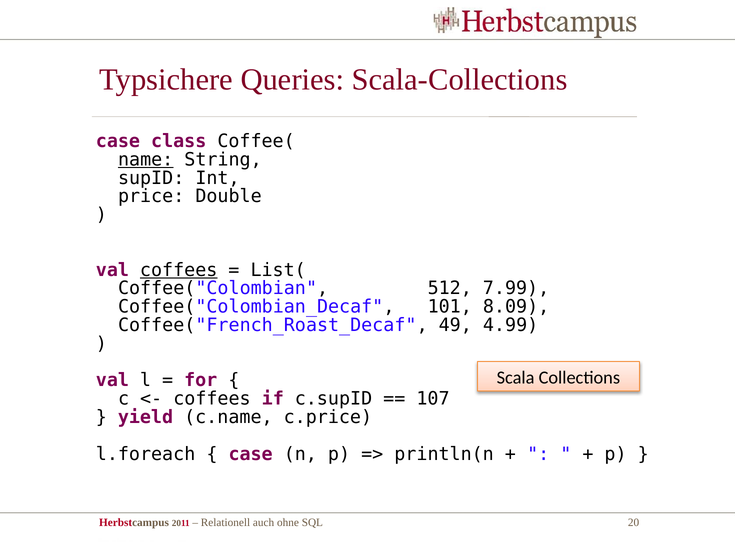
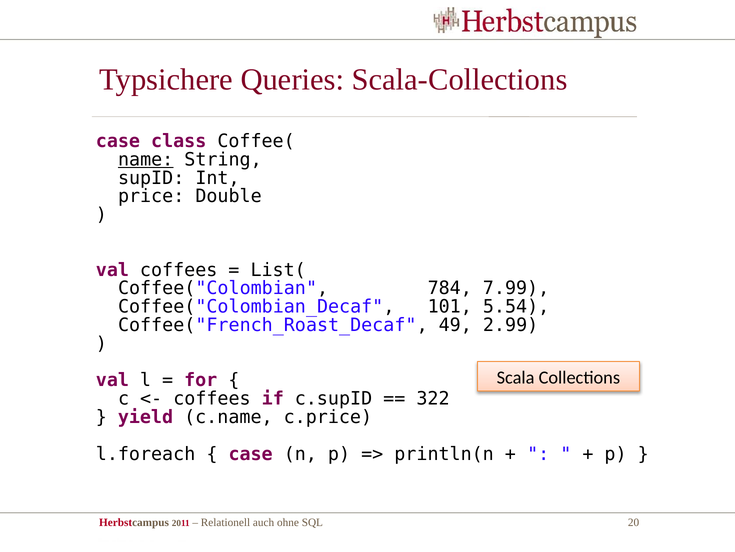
coffees at (179, 270) underline: present -> none
512: 512 -> 784
8.09: 8.09 -> 5.54
4.99: 4.99 -> 2.99
107: 107 -> 322
